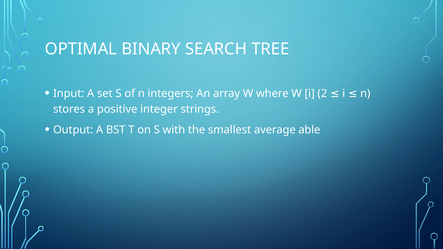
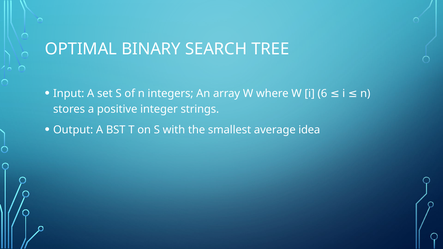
2: 2 -> 6
able: able -> idea
